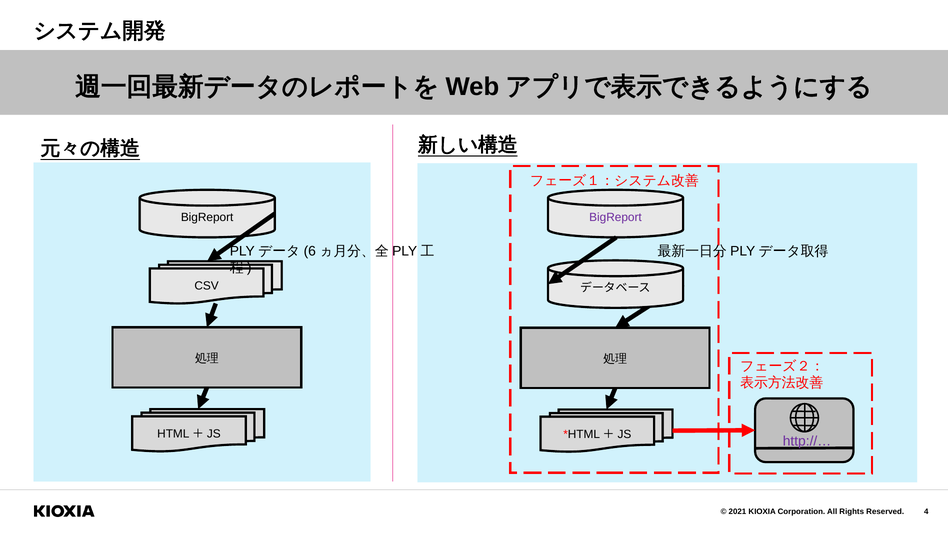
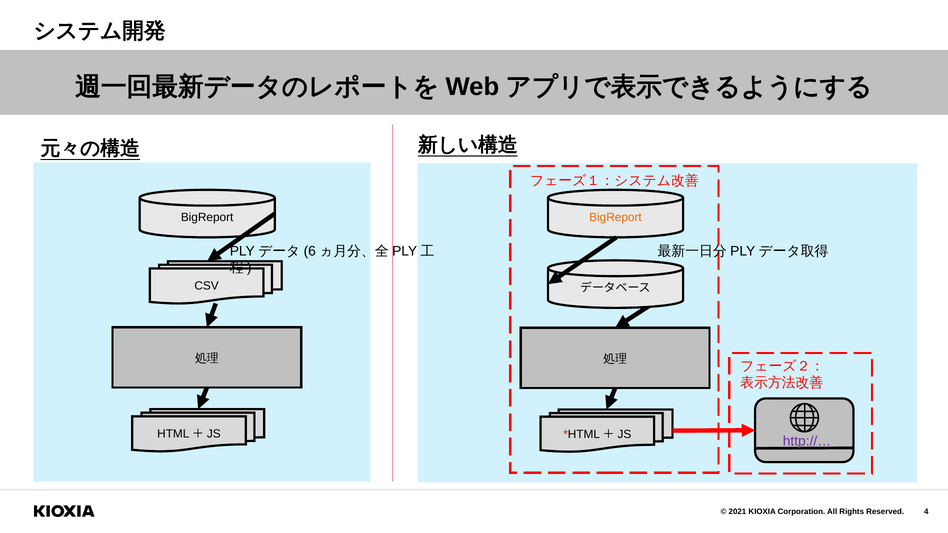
BigReport at (615, 217) colour: purple -> orange
